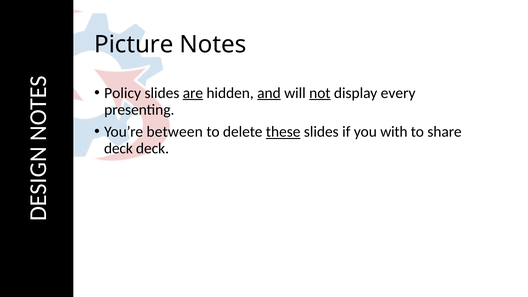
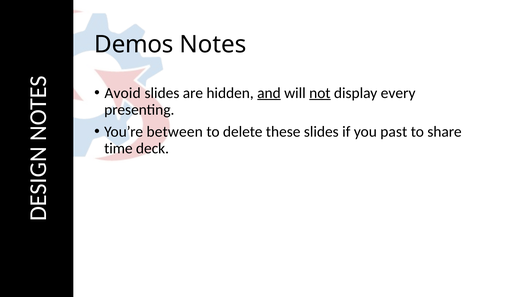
Picture: Picture -> Demos
Policy: Policy -> Avoid
are underline: present -> none
these underline: present -> none
with: with -> past
deck at (118, 148): deck -> time
